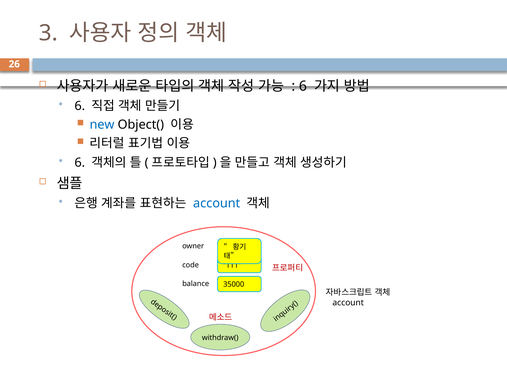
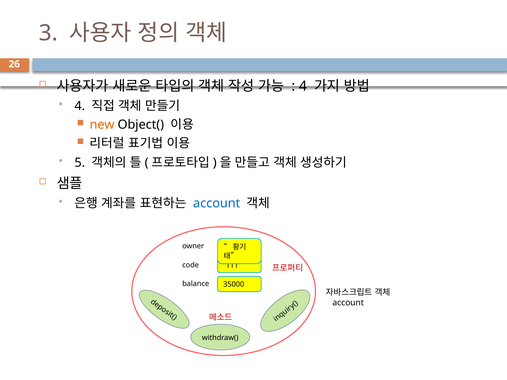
6 at (303, 86): 6 -> 4
6 at (80, 106): 6 -> 4
new colour: blue -> orange
6 at (80, 163): 6 -> 5
